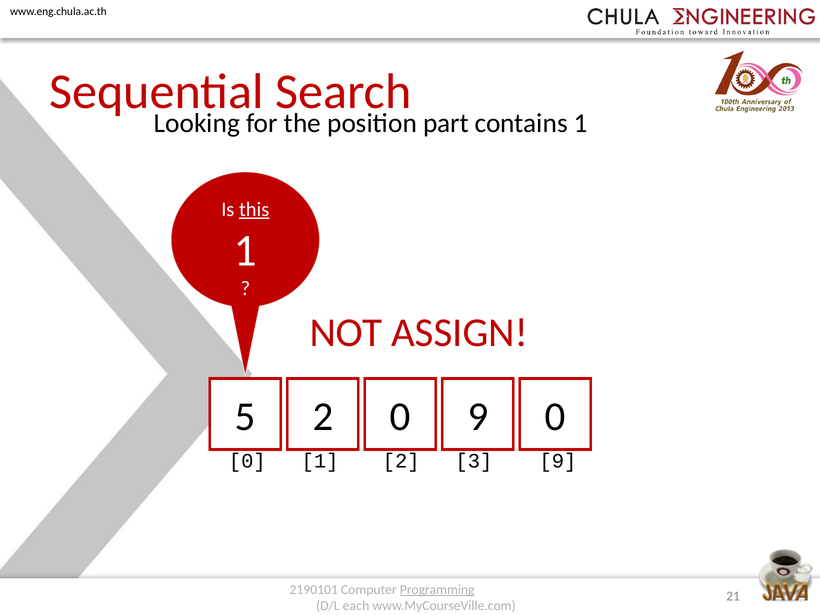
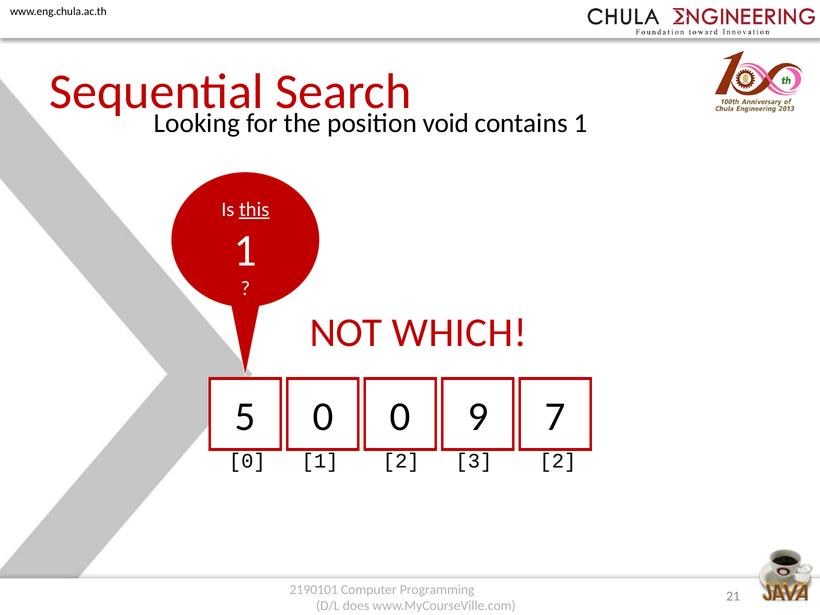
part: part -> void
ASSIGN: ASSIGN -> WHICH
5 2: 2 -> 0
9 0: 0 -> 7
3 9: 9 -> 2
Programming underline: present -> none
each: each -> does
